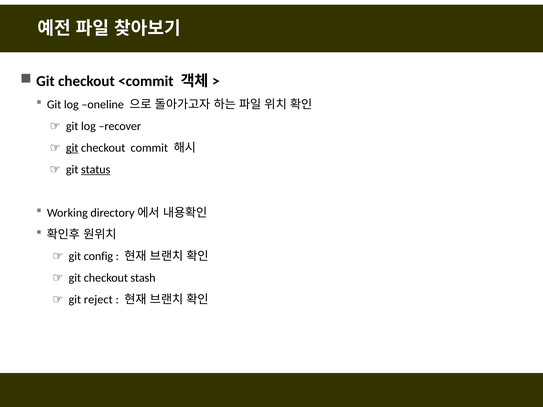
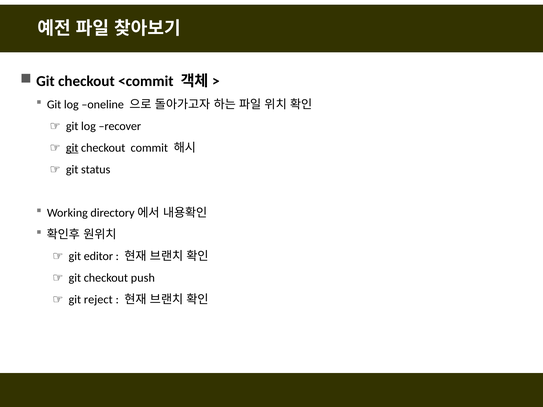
status underline: present -> none
config: config -> editor
stash: stash -> push
